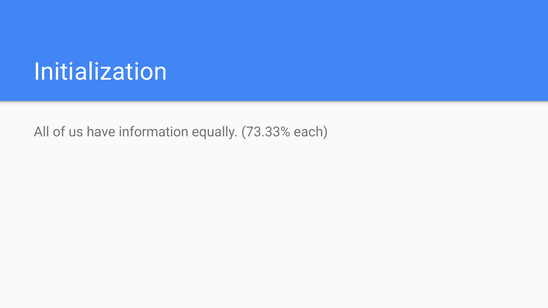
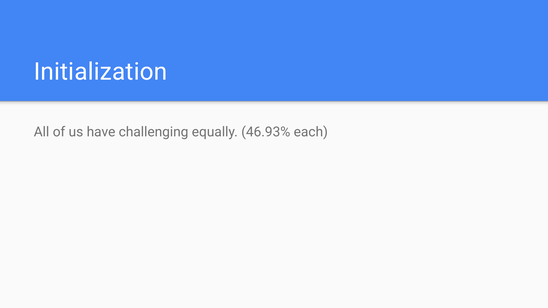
information: information -> challenging
73.33%: 73.33% -> 46.93%
